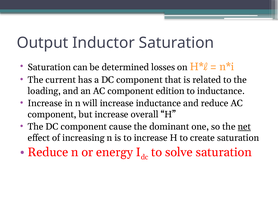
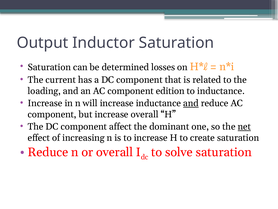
and at (191, 103) underline: none -> present
cause: cause -> affect
or energy: energy -> overall
